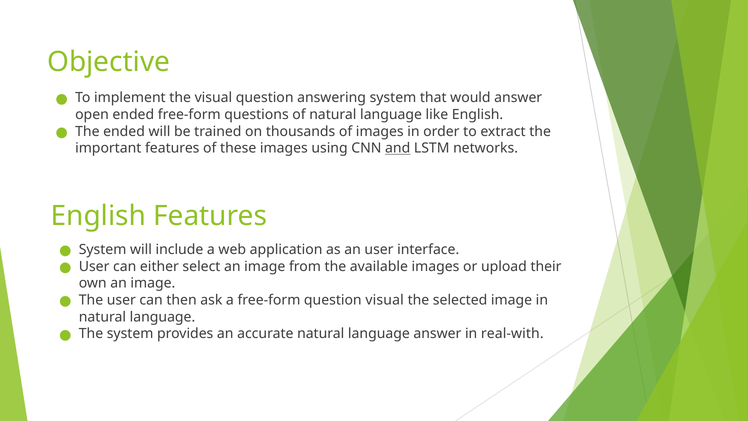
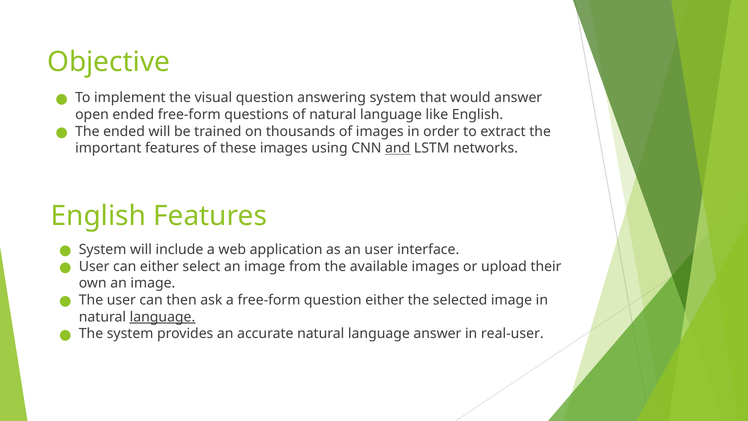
question visual: visual -> either
language at (162, 317) underline: none -> present
real-with: real-with -> real-user
